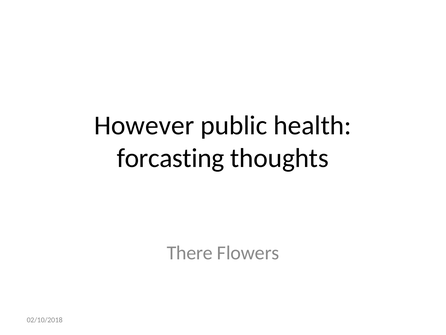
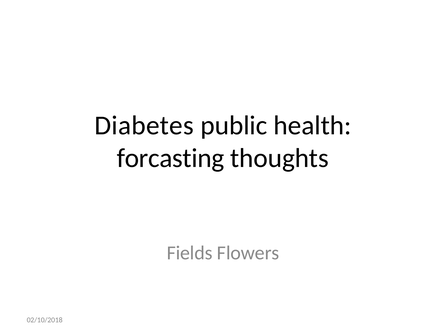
However: However -> Diabetes
There: There -> Fields
